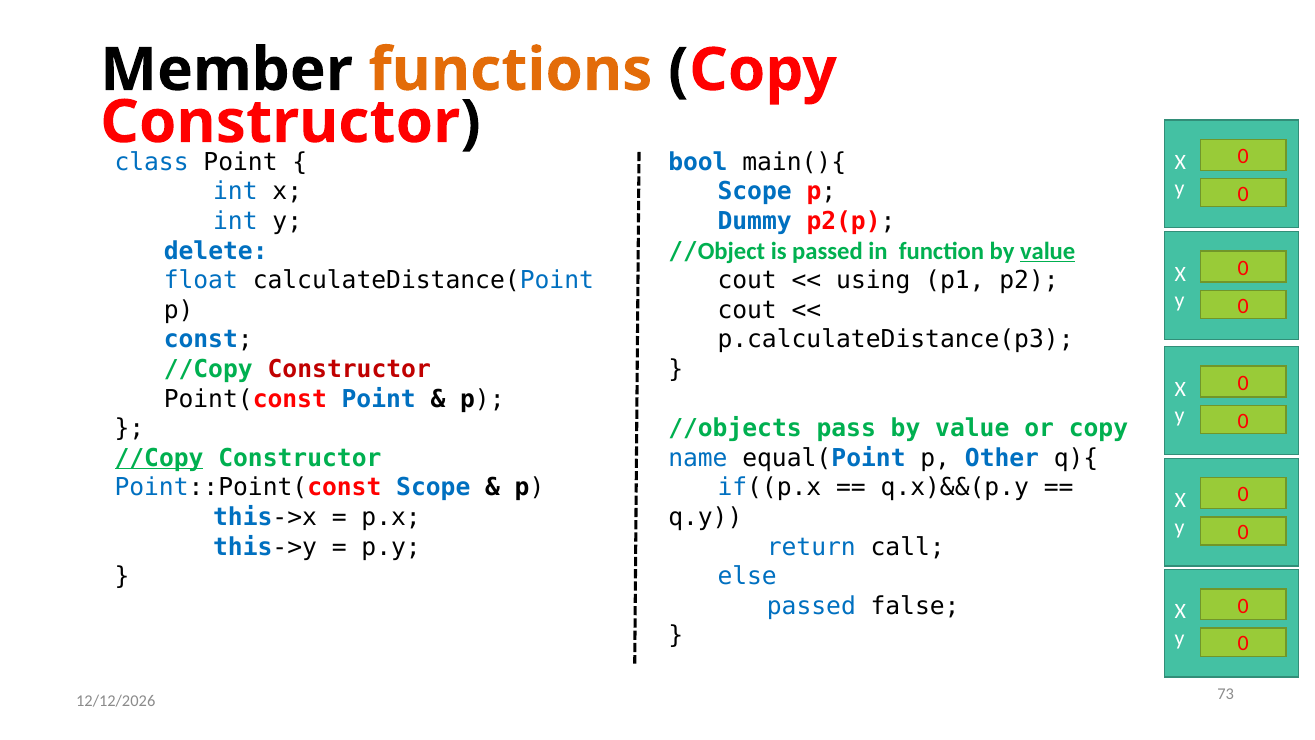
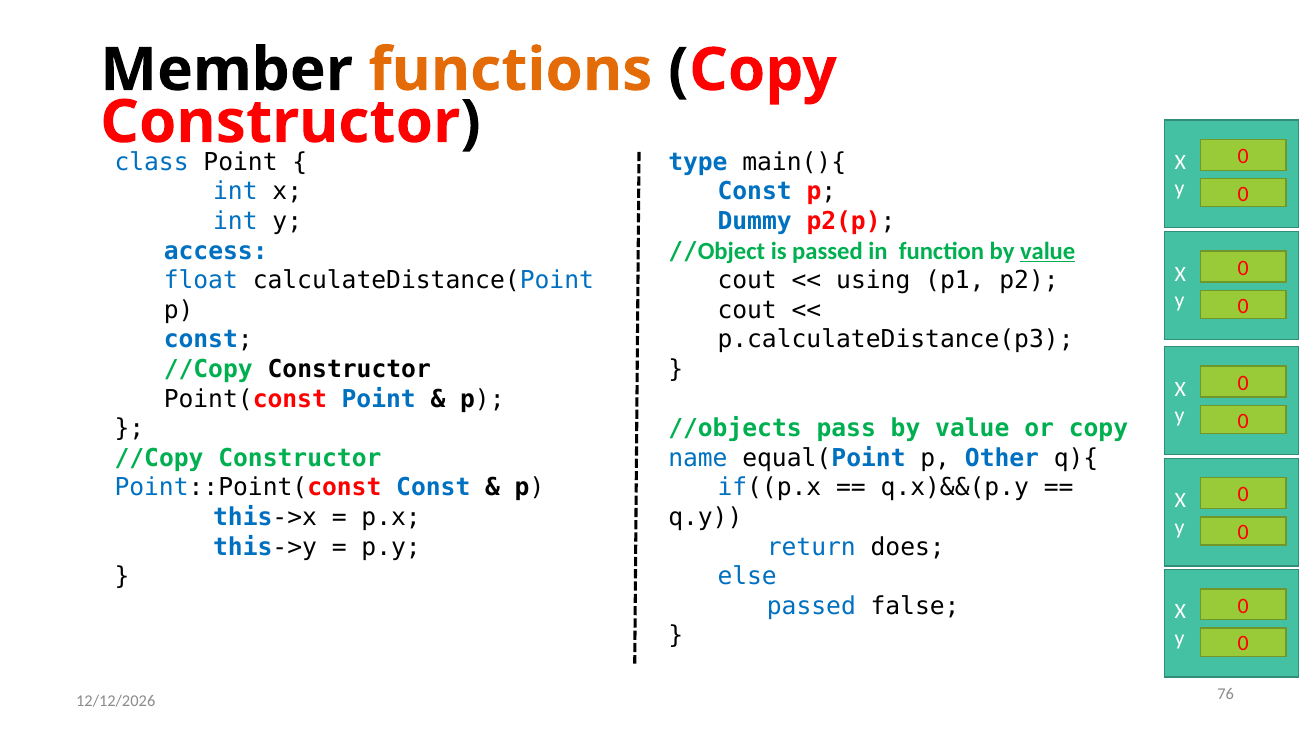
bool: bool -> type
Scope at (755, 192): Scope -> Const
delete: delete -> access
Constructor at (349, 369) colour: red -> black
//Copy at (159, 458) underline: present -> none
Point::Point(const Scope: Scope -> Const
call: call -> does
73: 73 -> 76
